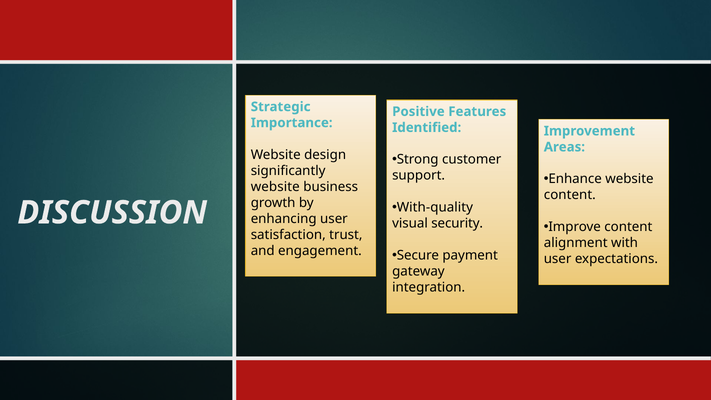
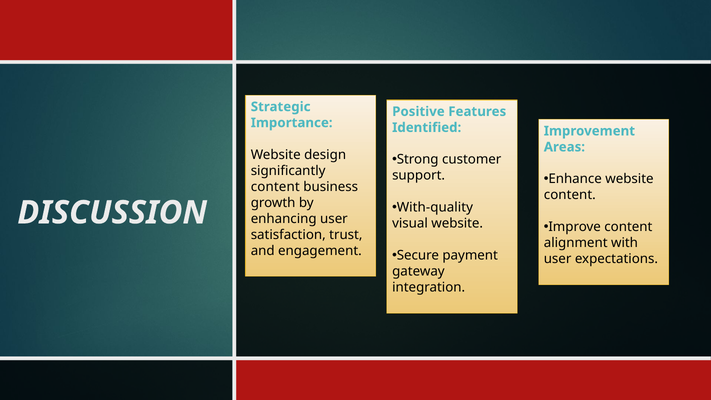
website at (275, 187): website -> content
visual security: security -> website
